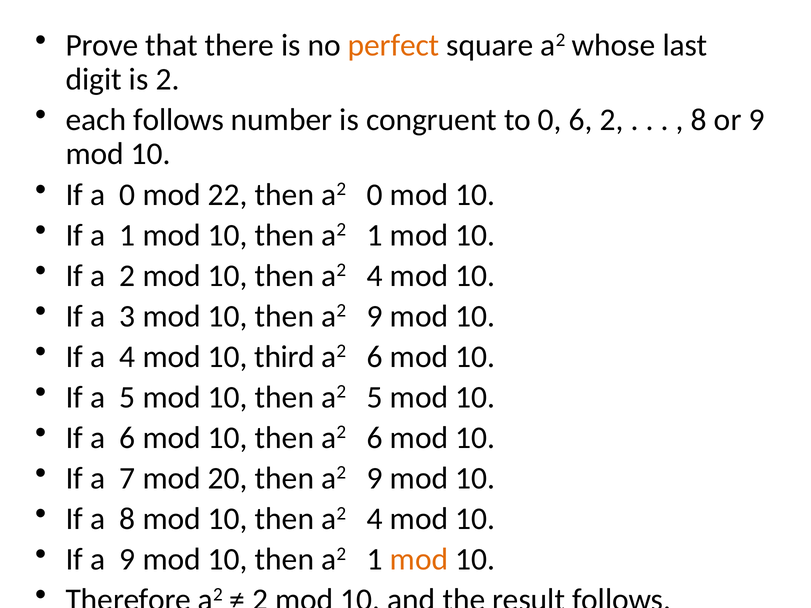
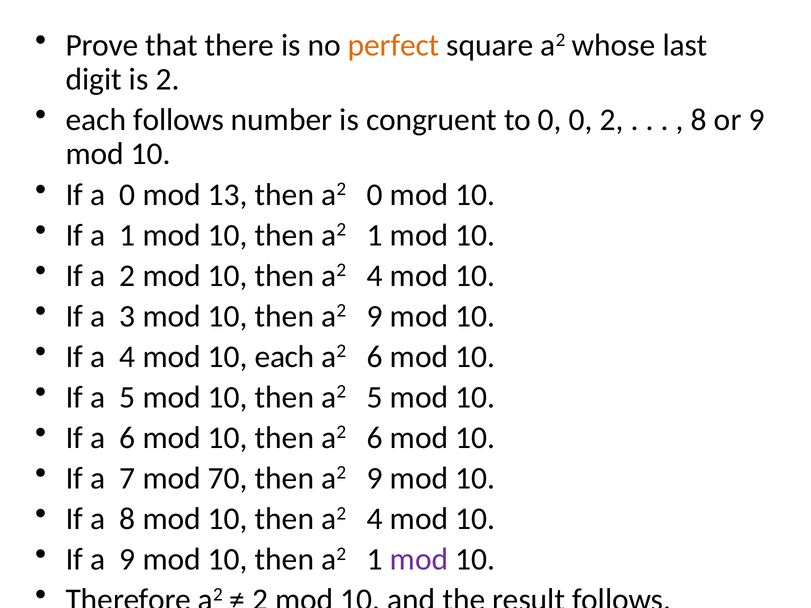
0 6: 6 -> 0
22: 22 -> 13
10 third: third -> each
20: 20 -> 70
mod at (419, 560) colour: orange -> purple
